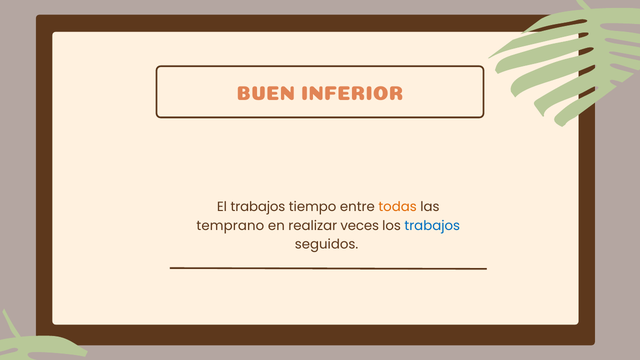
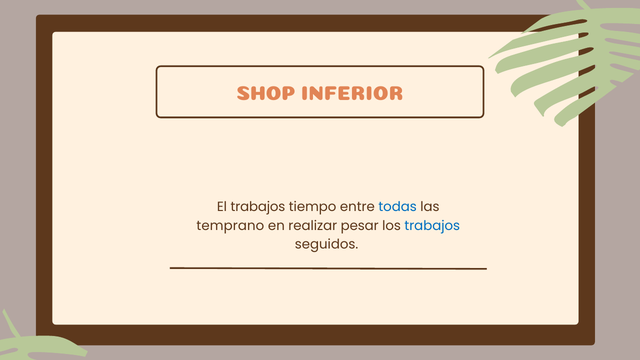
BUEN: BUEN -> SHOP
todas colour: orange -> blue
veces: veces -> pesar
